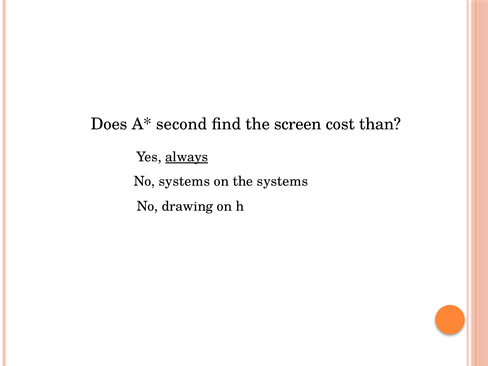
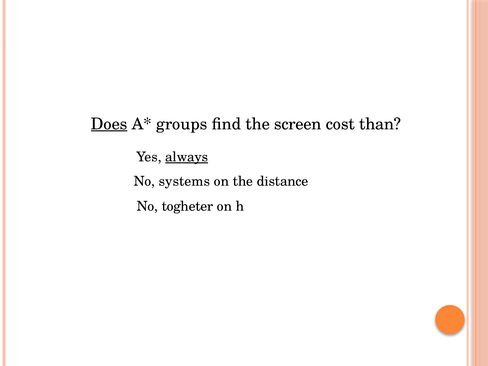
Does underline: none -> present
second: second -> groups
the systems: systems -> distance
drawing: drawing -> togheter
